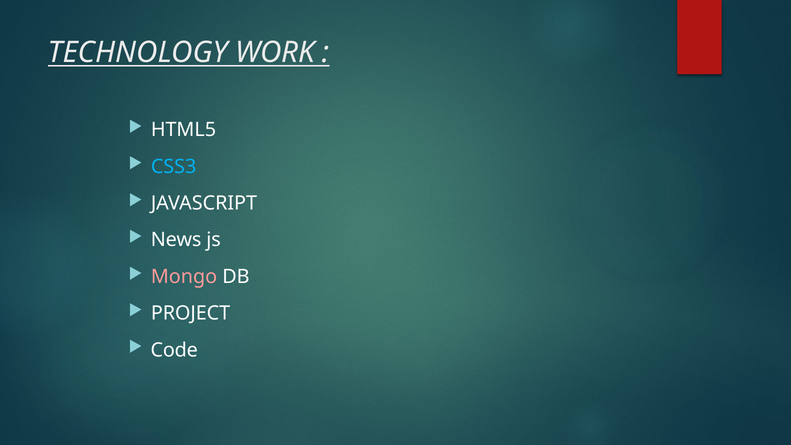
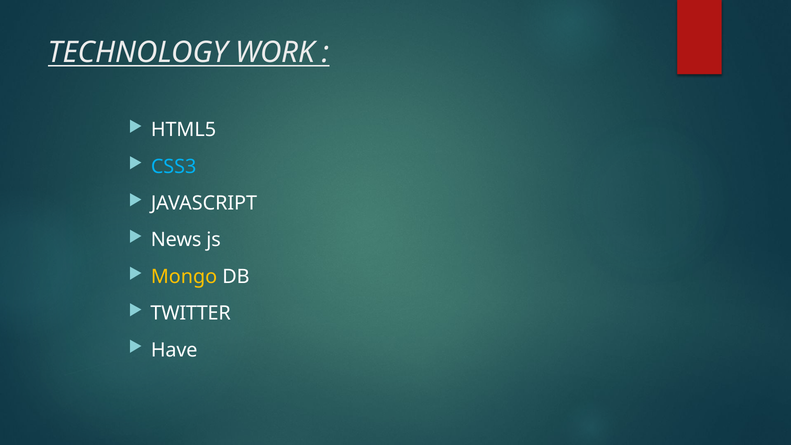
Mongo colour: pink -> yellow
PROJECT: PROJECT -> TWITTER
Code: Code -> Have
